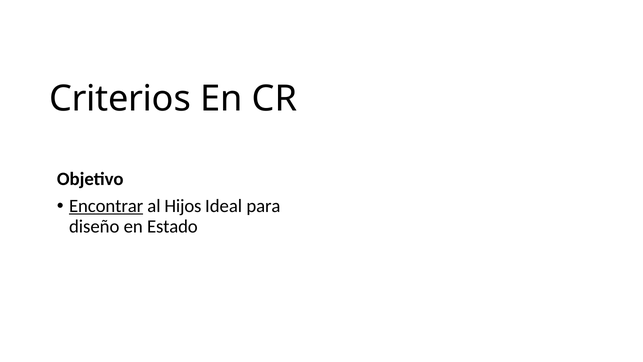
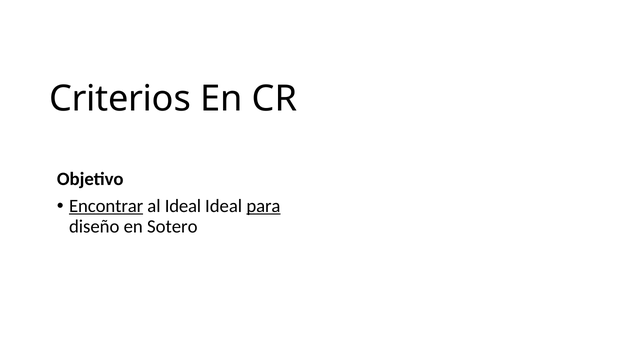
al Hijos: Hijos -> Ideal
para underline: none -> present
Estado: Estado -> Sotero
